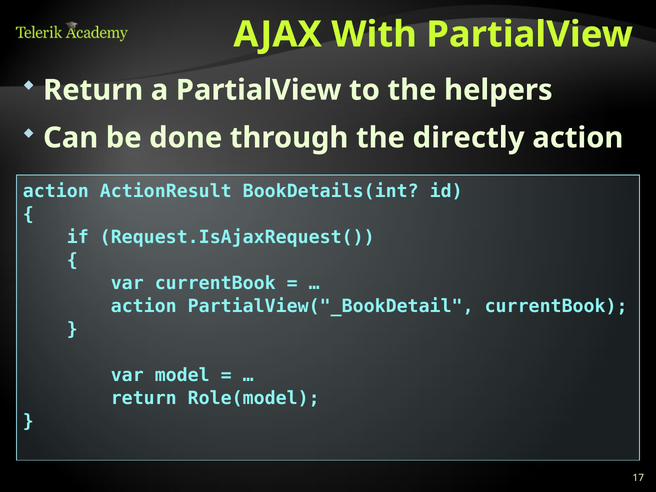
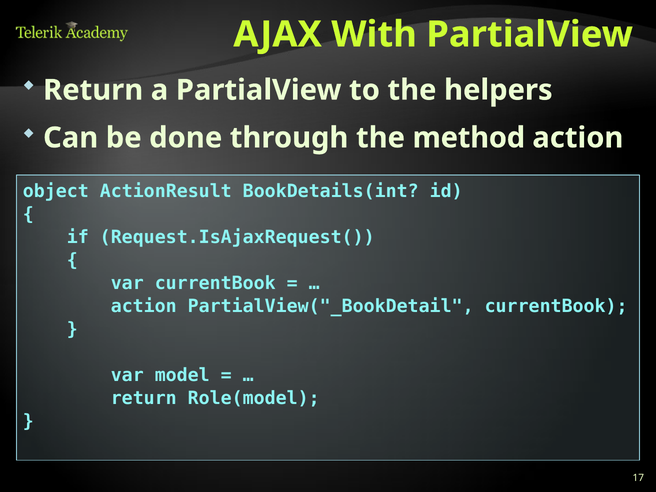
directly: directly -> method
action at (56, 191): action -> object
